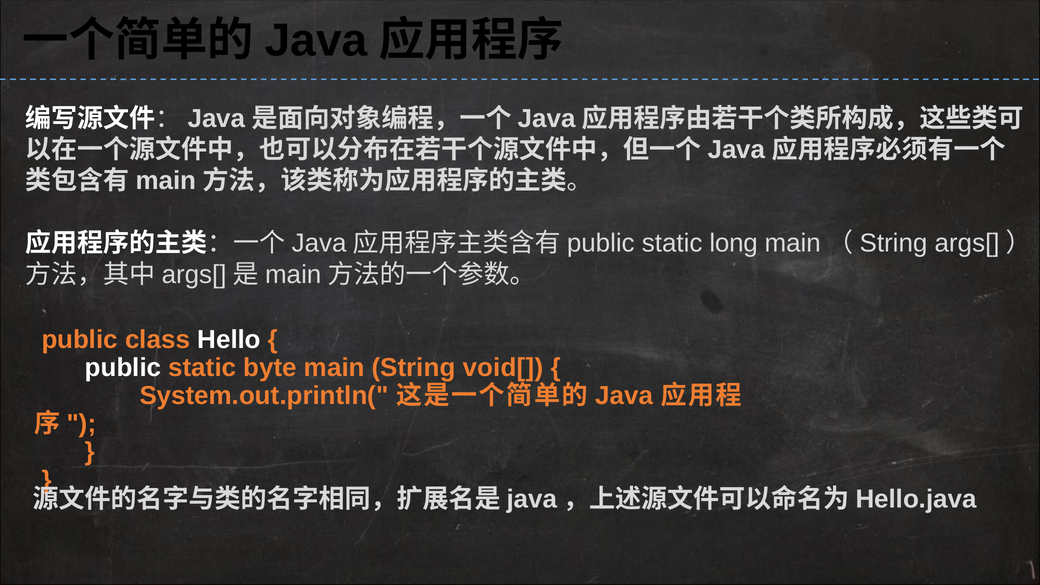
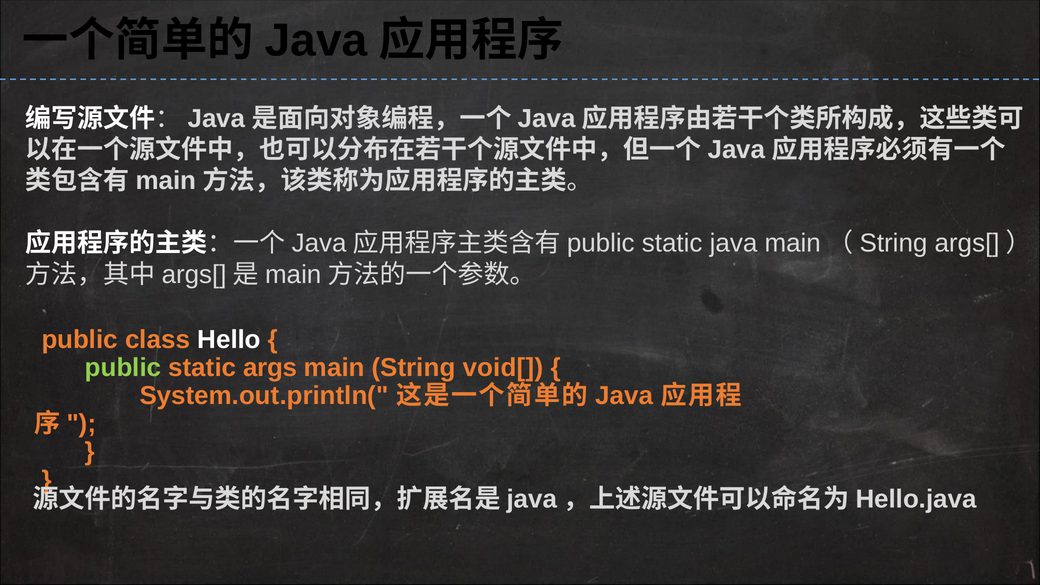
static long: long -> java
public at (123, 368) colour: white -> light green
byte: byte -> args
